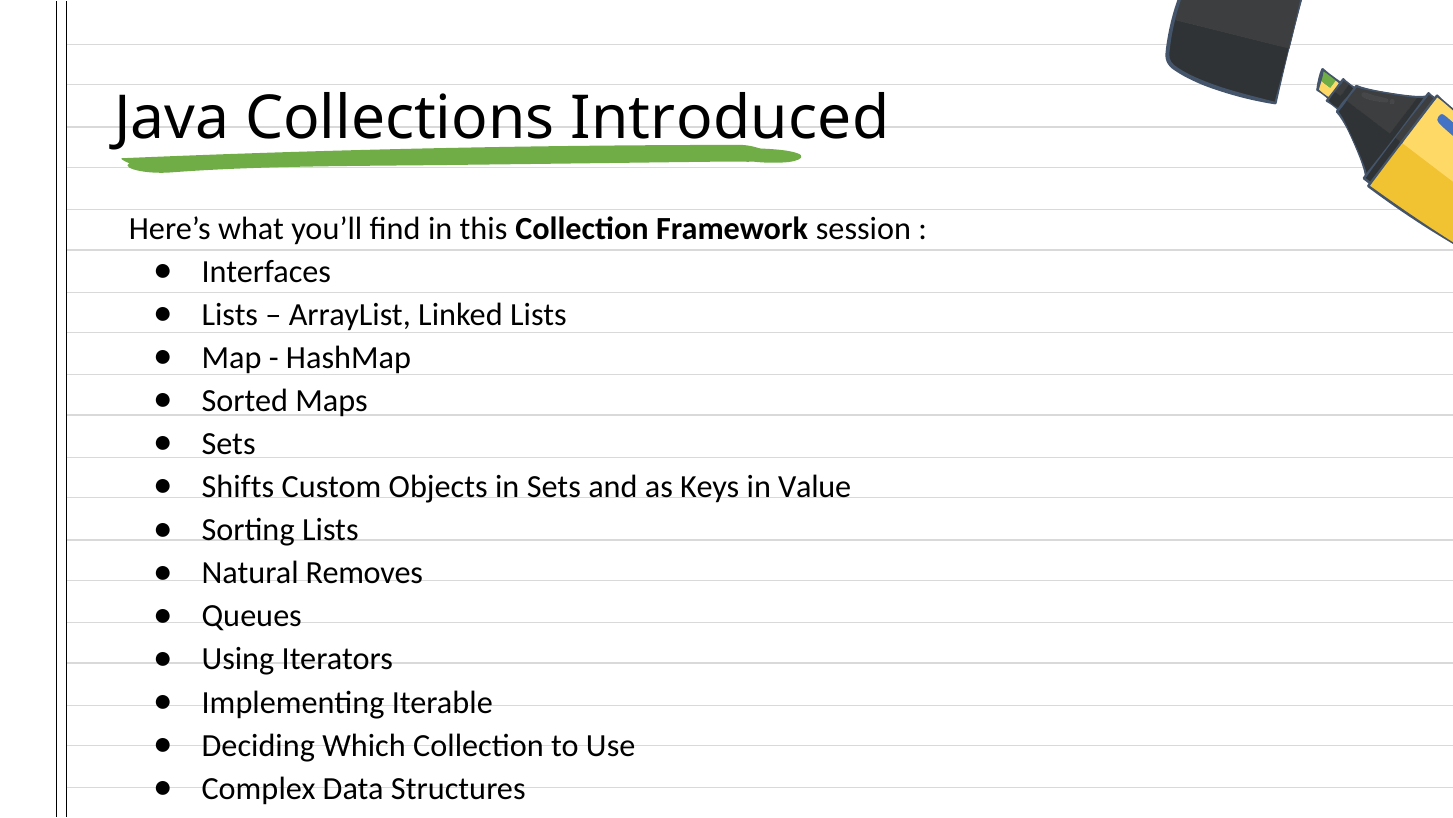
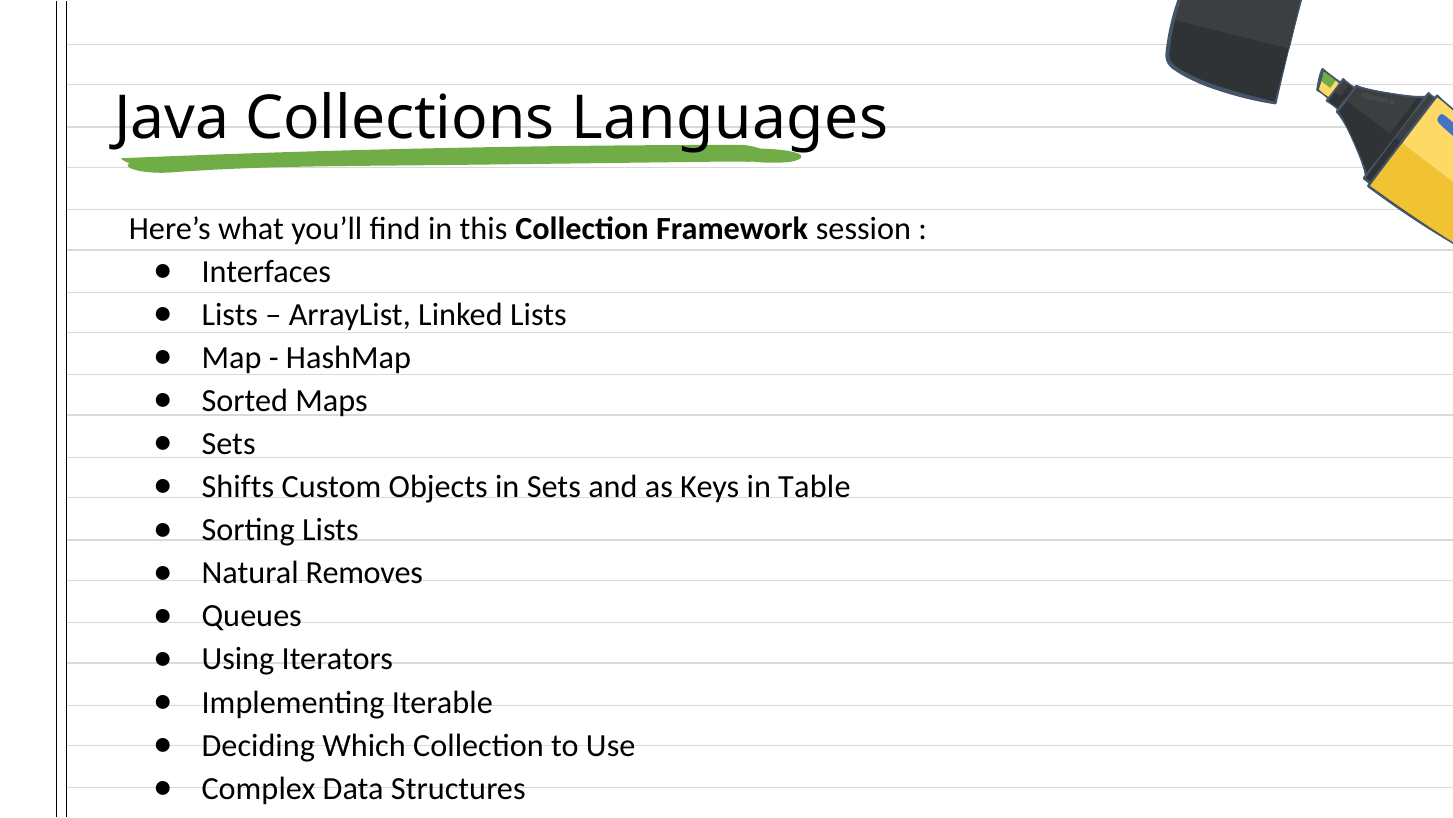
Introduced: Introduced -> Languages
Value: Value -> Table
